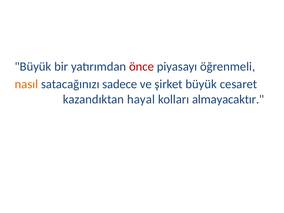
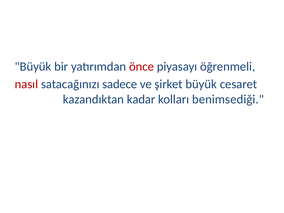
nasıl colour: orange -> red
hayal: hayal -> kadar
almayacaktır: almayacaktır -> benimsediği
